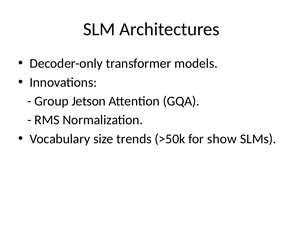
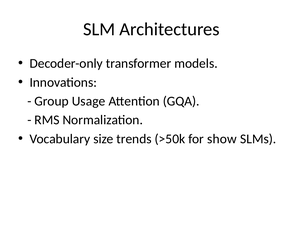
Jetson: Jetson -> Usage
